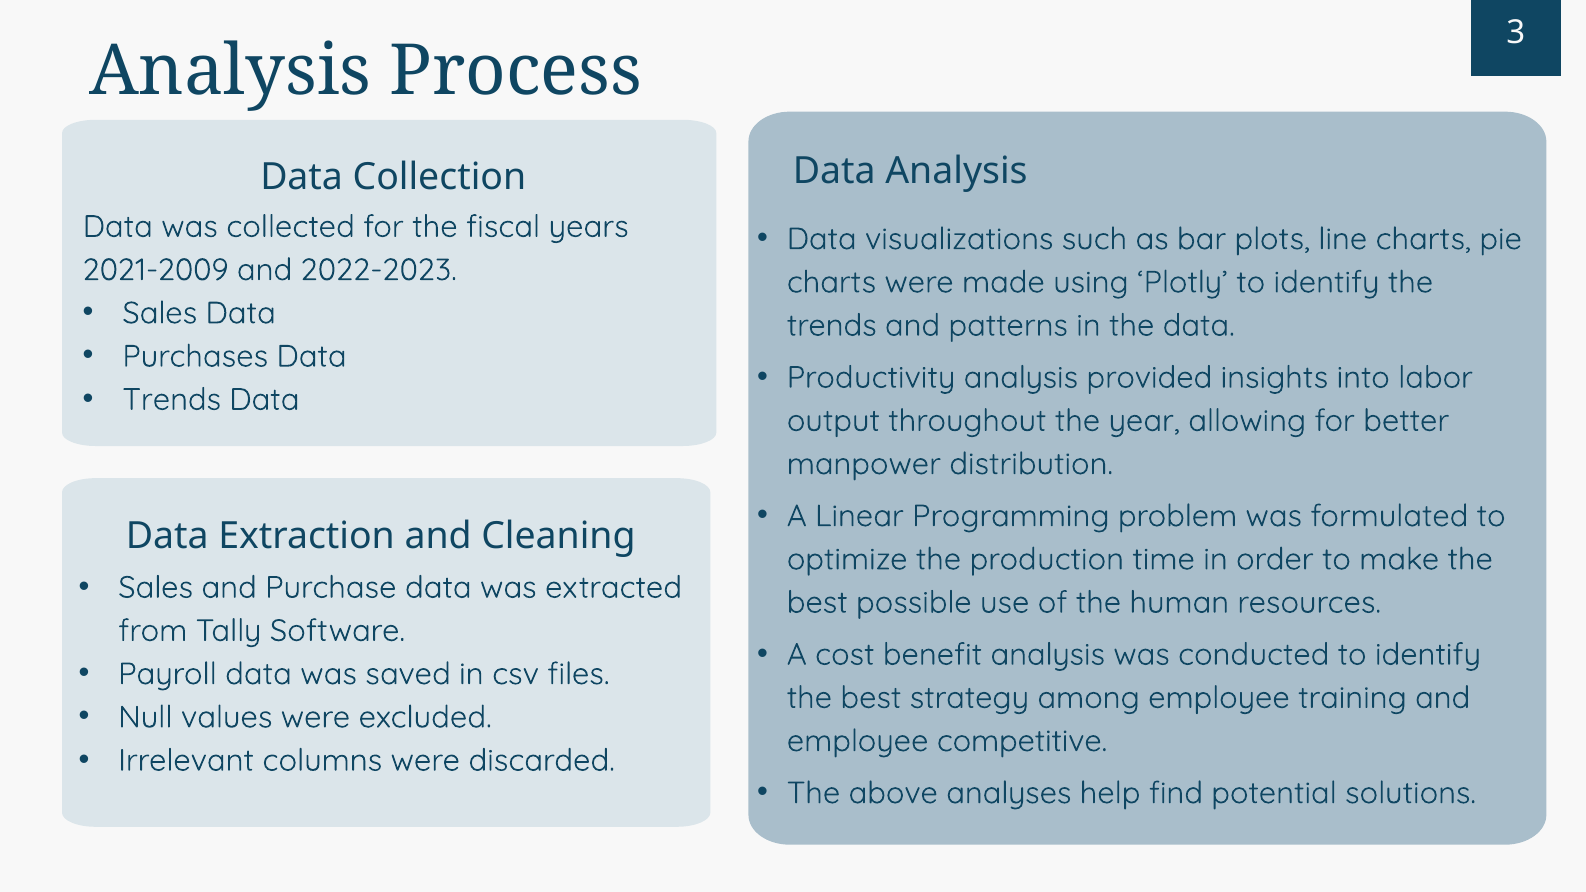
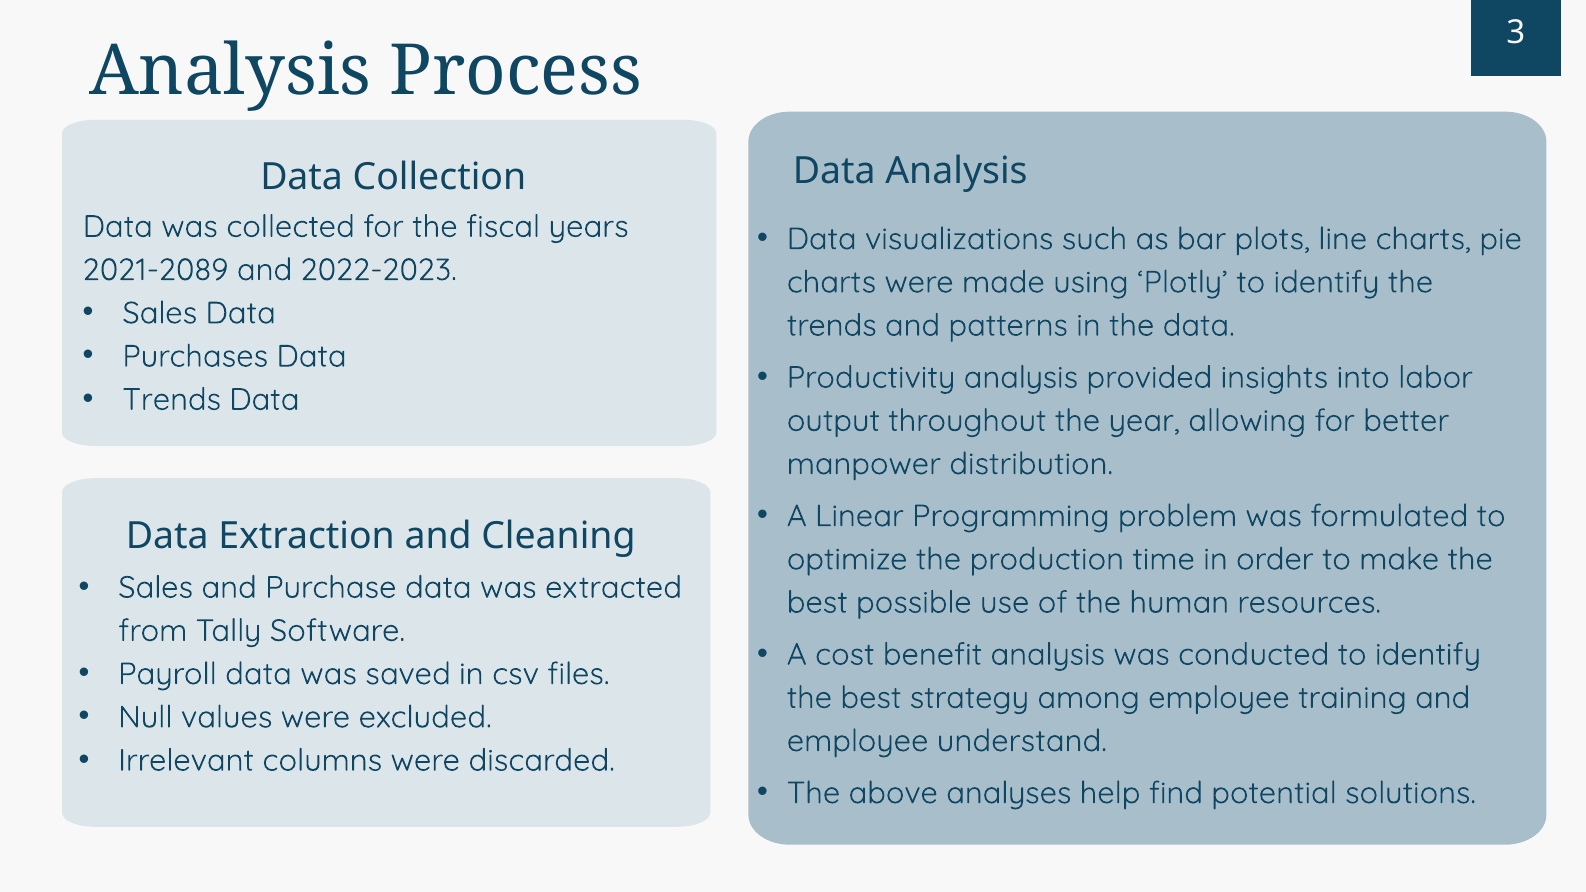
2021-2009: 2021-2009 -> 2021-2089
competitive: competitive -> understand
